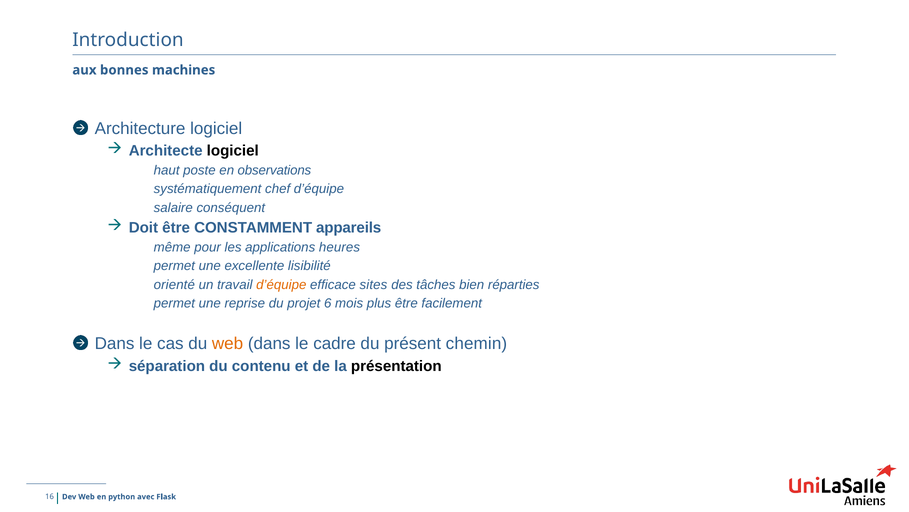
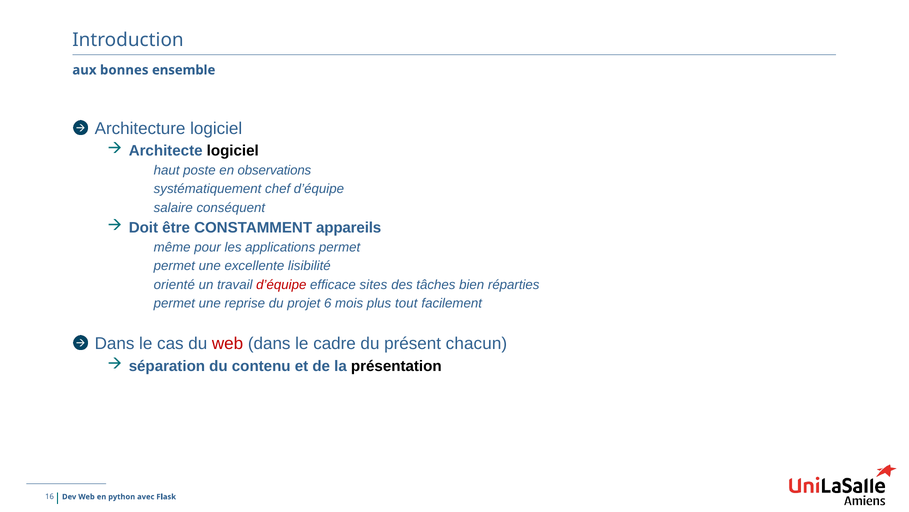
machines: machines -> ensemble
applications heures: heures -> permet
d’équipe at (281, 284) colour: orange -> red
plus être: être -> tout
web at (228, 343) colour: orange -> red
chemin: chemin -> chacun
